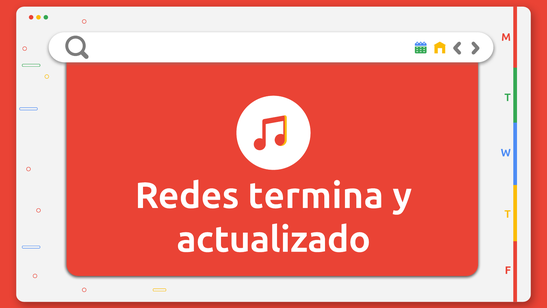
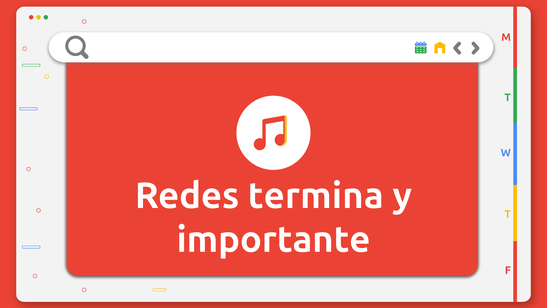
actualizado: actualizado -> importante
